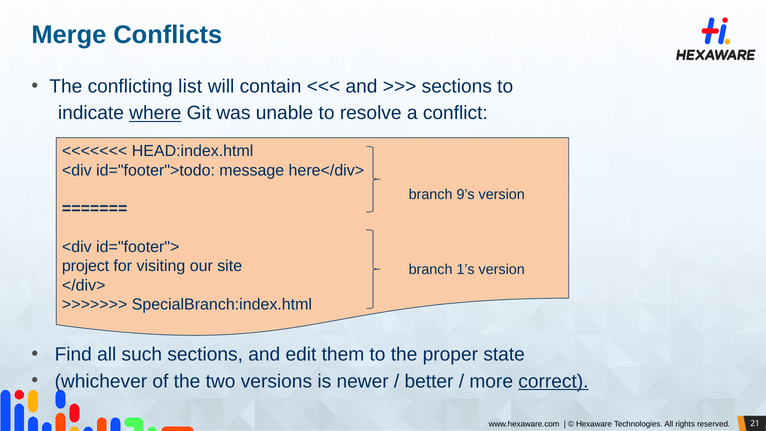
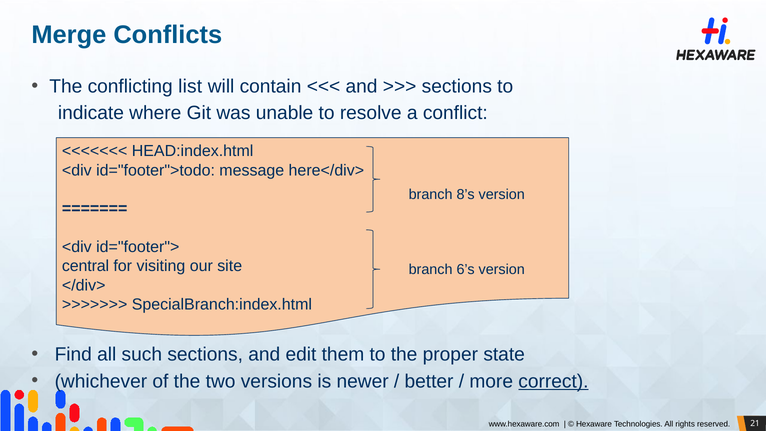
where underline: present -> none
9’s: 9’s -> 8’s
project: project -> central
1’s: 1’s -> 6’s
